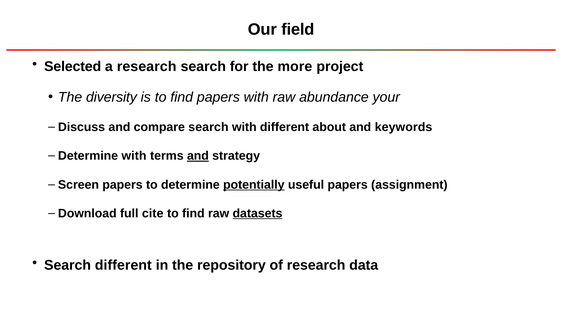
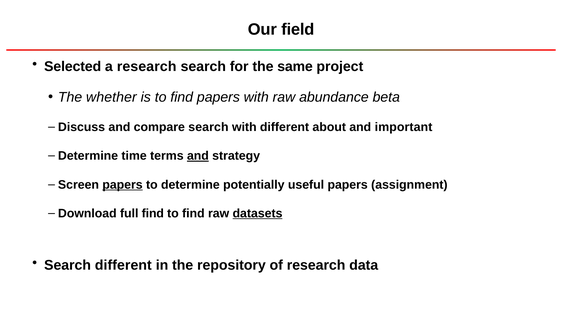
more: more -> same
diversity: diversity -> whether
your: your -> beta
keywords: keywords -> important
Determine with: with -> time
papers at (122, 185) underline: none -> present
potentially underline: present -> none
full cite: cite -> find
